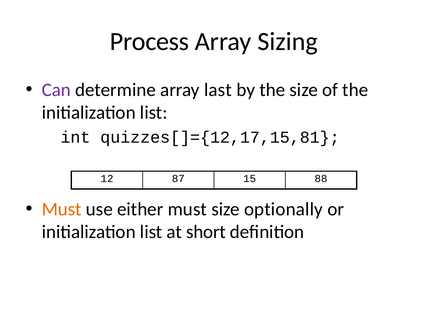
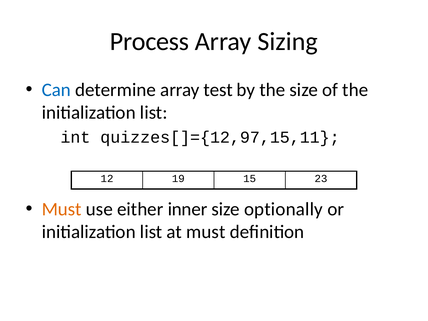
Can colour: purple -> blue
last: last -> test
quizzes[]={12,17,15,81: quizzes[]={12,17,15,81 -> quizzes[]={12,97,15,11
87: 87 -> 19
88: 88 -> 23
either must: must -> inner
at short: short -> must
